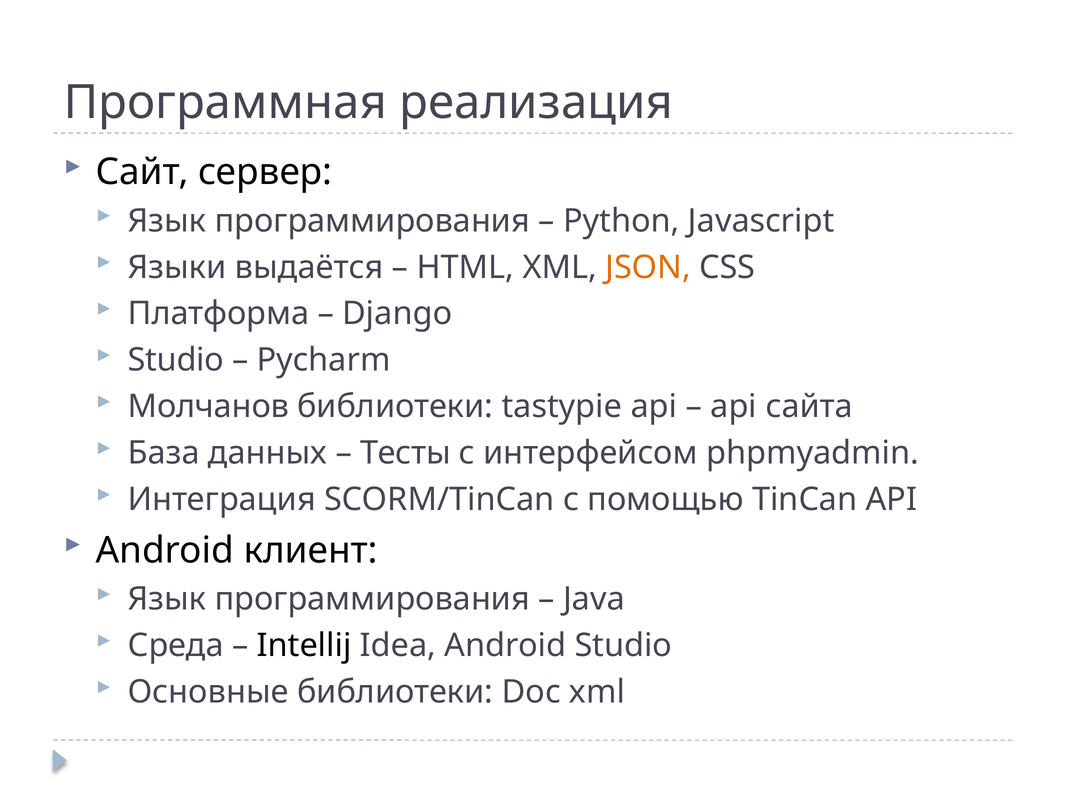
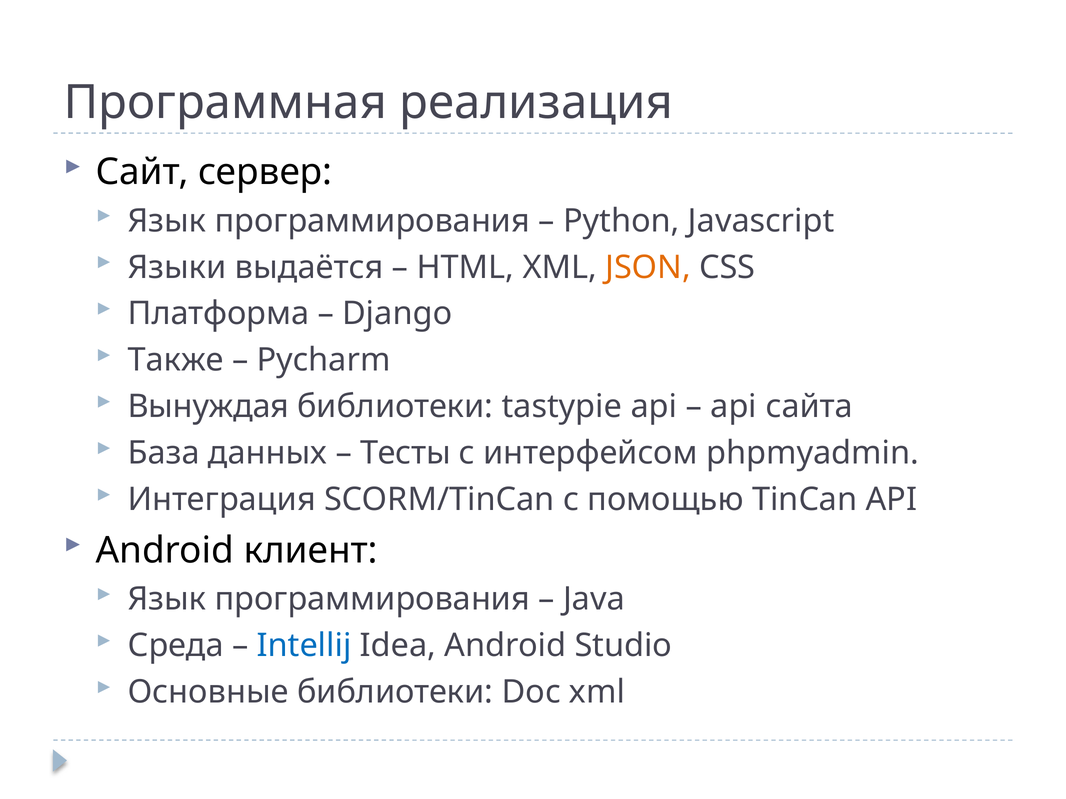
Studio at (176, 360): Studio -> Также
Молчанов: Молчанов -> Вынуждая
Intellij colour: black -> blue
